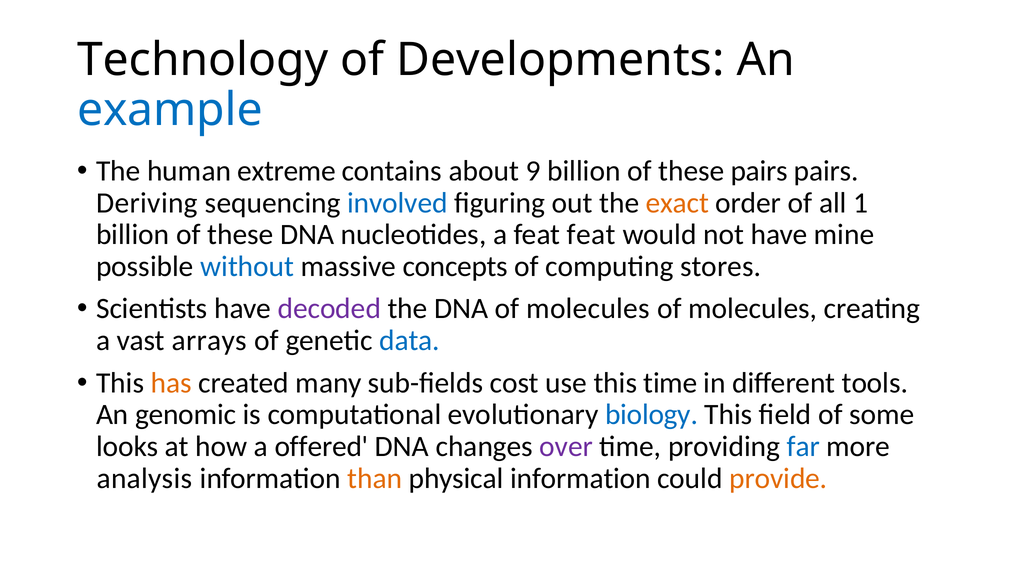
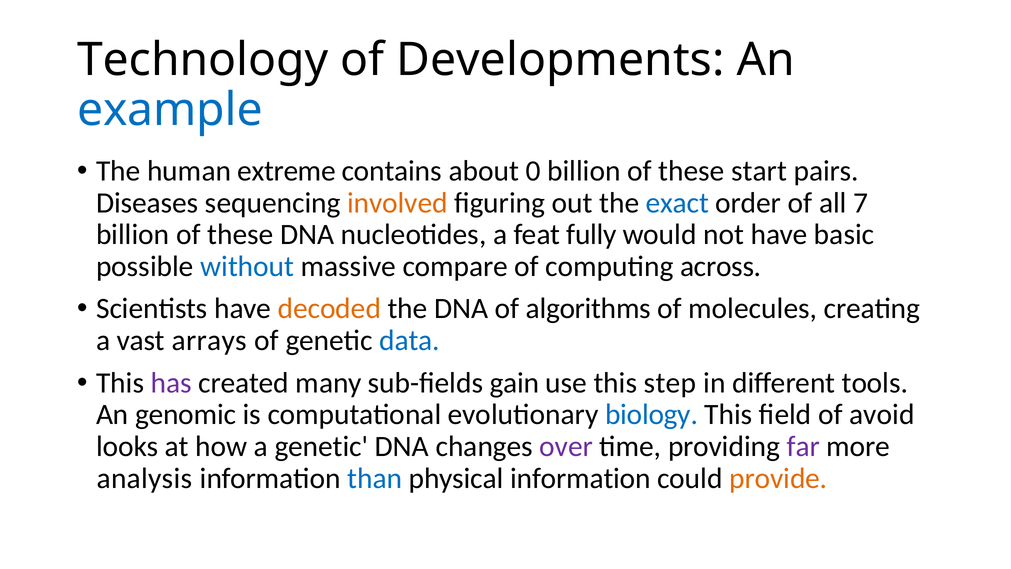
9: 9 -> 0
these pairs: pairs -> start
Deriving: Deriving -> Diseases
involved colour: blue -> orange
exact colour: orange -> blue
1: 1 -> 7
feat feat: feat -> fully
mine: mine -> basic
concepts: concepts -> compare
stores: stores -> across
decoded colour: purple -> orange
DNA of molecules: molecules -> algorithms
has colour: orange -> purple
cost: cost -> gain
this time: time -> step
some: some -> avoid
a offered: offered -> genetic
far colour: blue -> purple
than colour: orange -> blue
